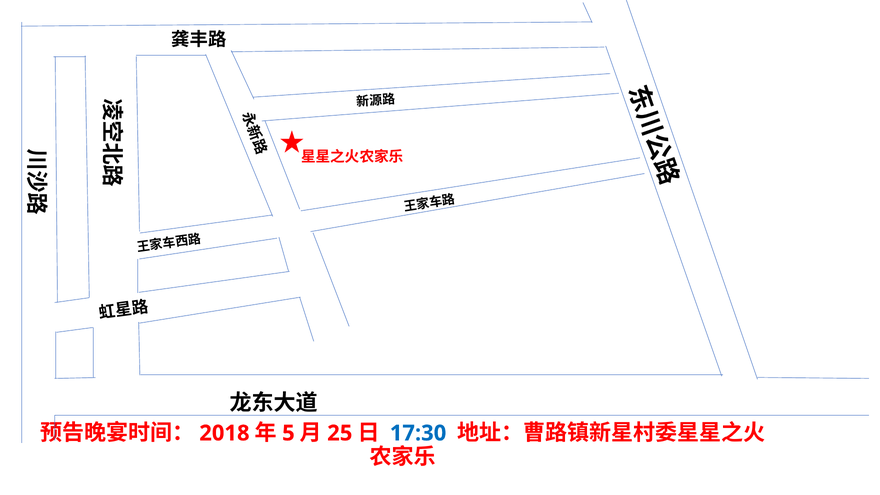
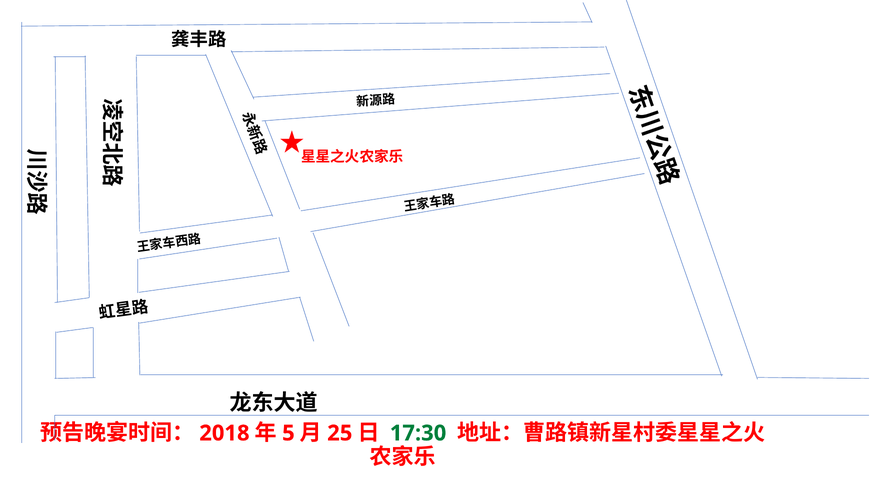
17:30 colour: blue -> green
